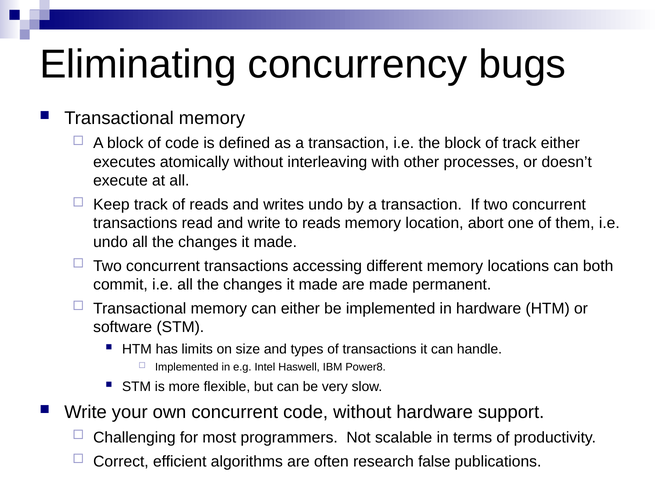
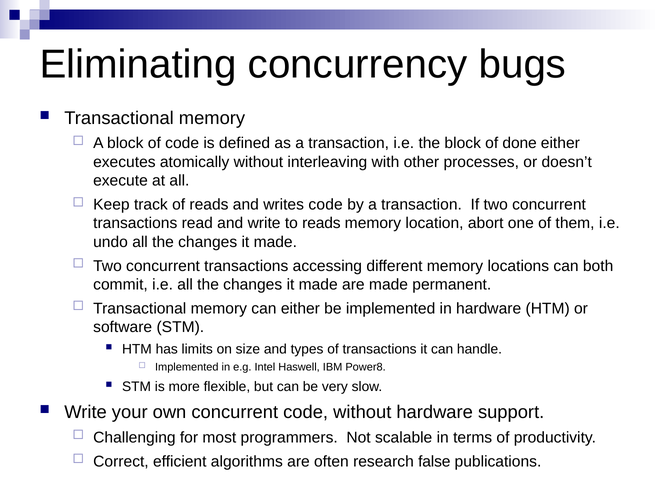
of track: track -> done
writes undo: undo -> code
